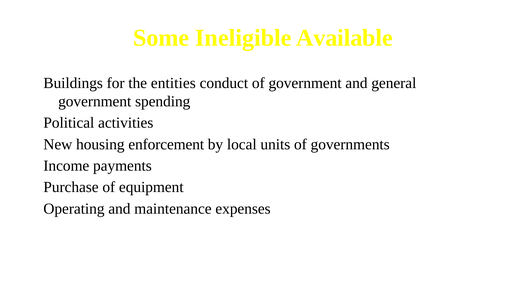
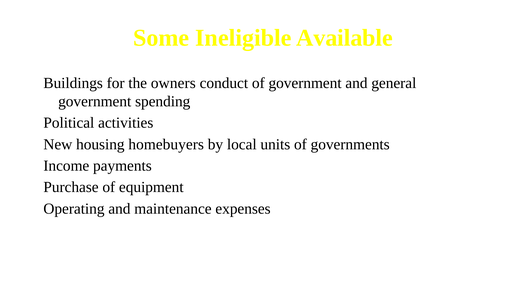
entities: entities -> owners
enforcement: enforcement -> homebuyers
